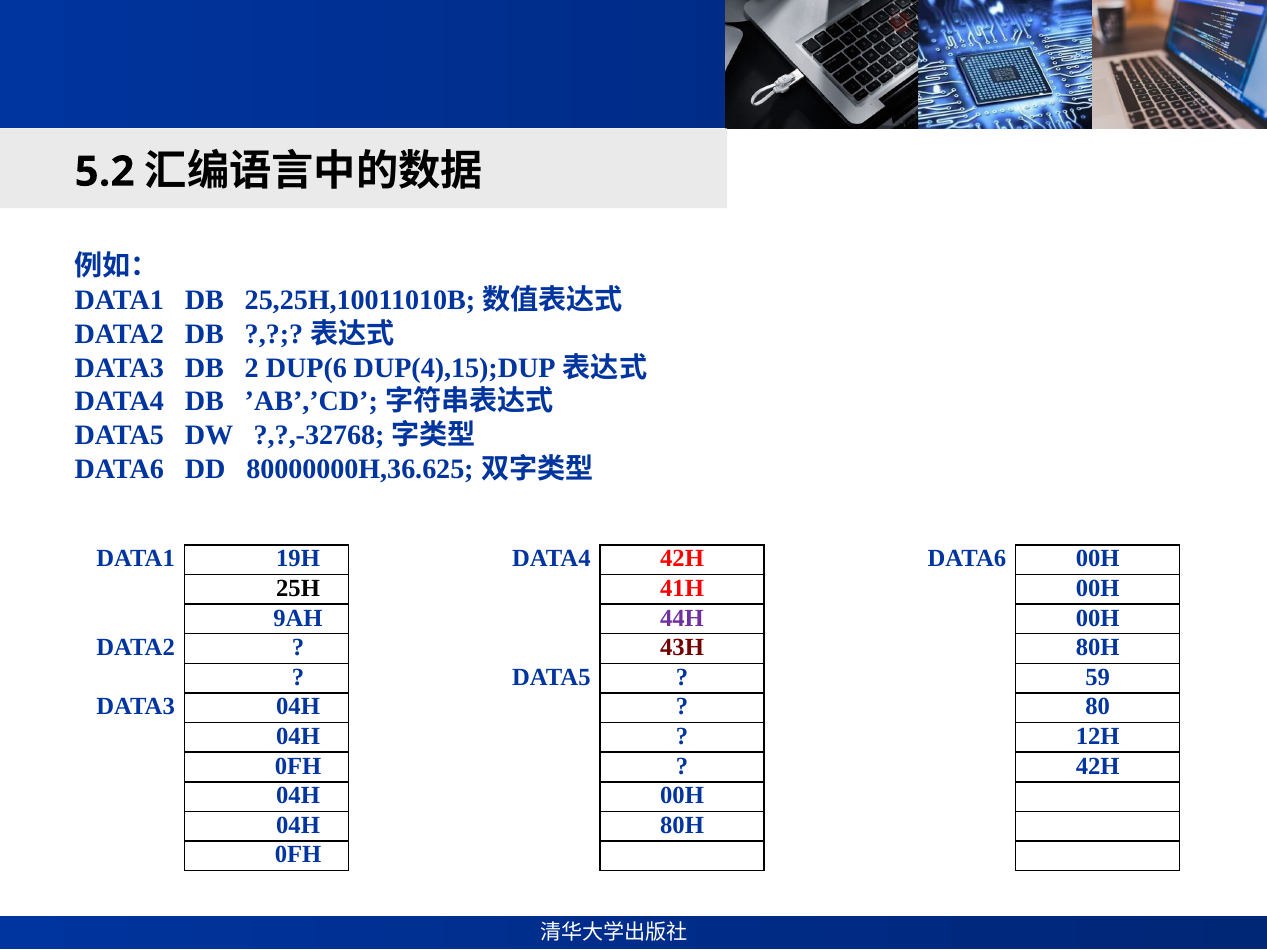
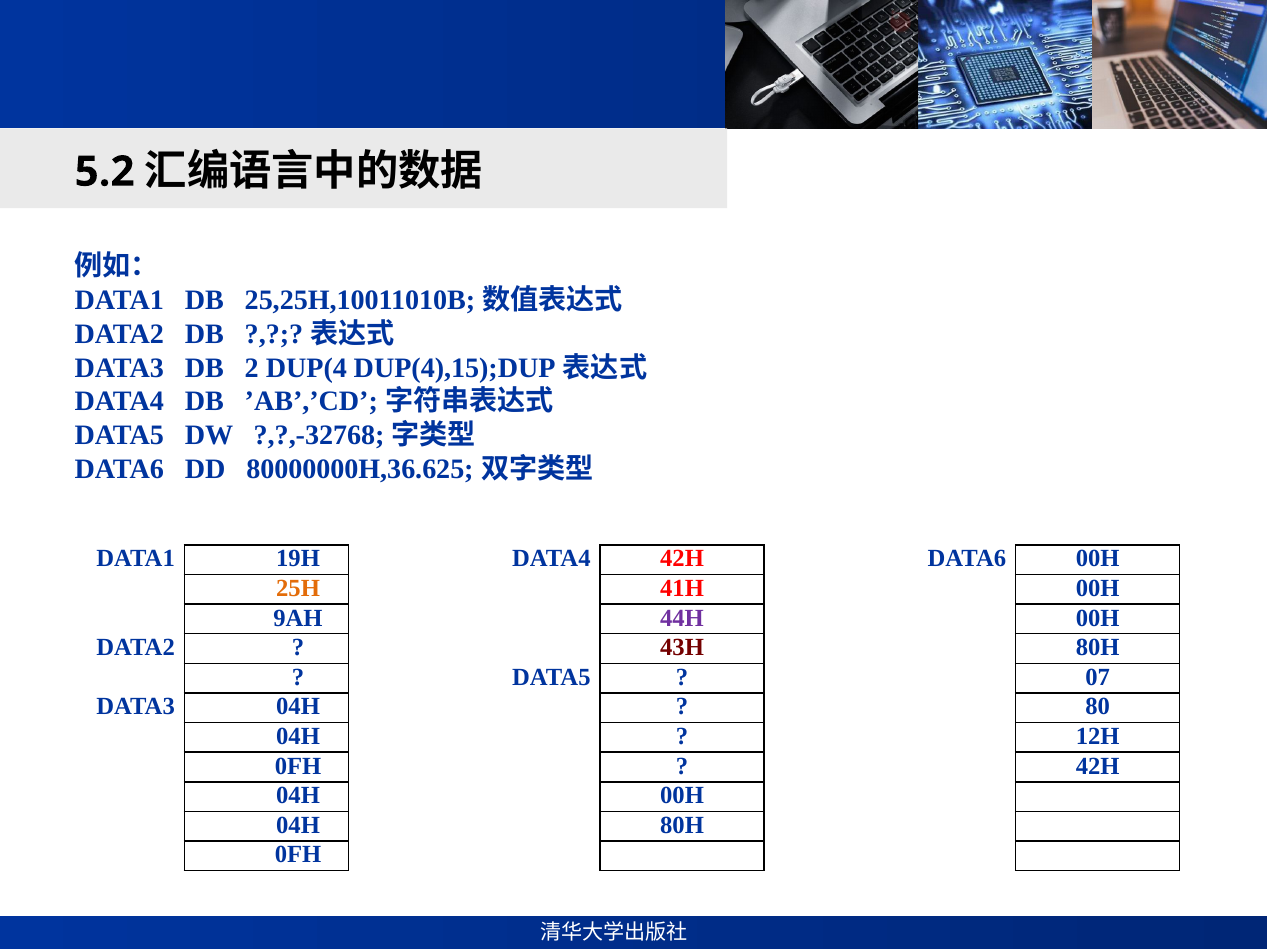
DUP(6: DUP(6 -> DUP(4
25H colour: black -> orange
59: 59 -> 07
